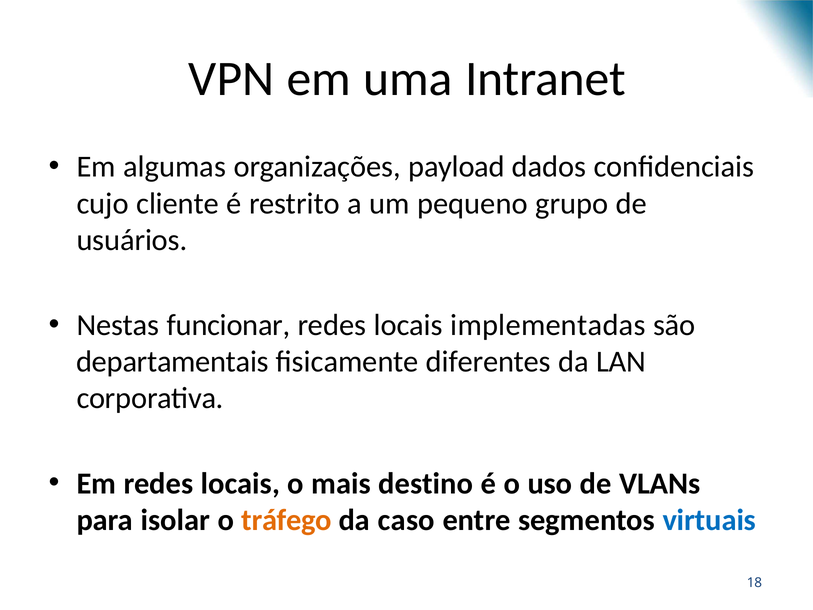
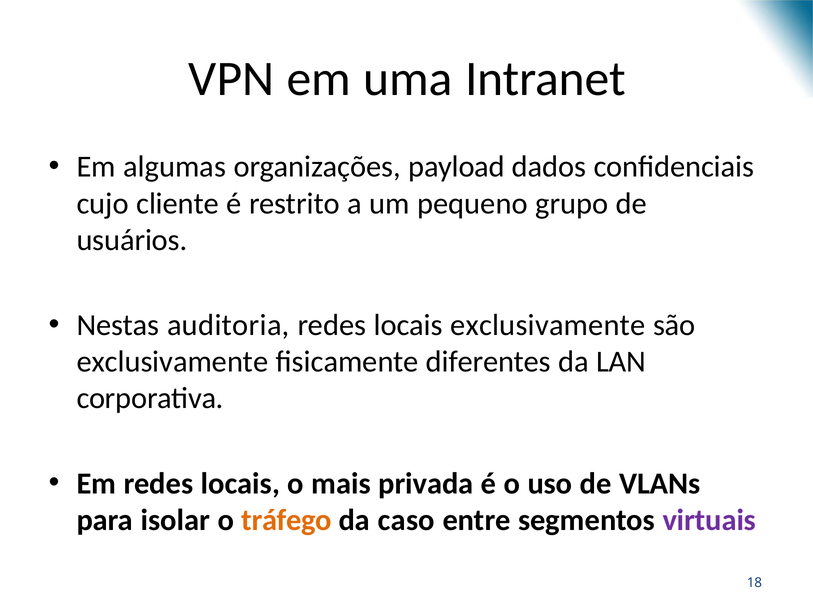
funcionar: funcionar -> auditoria
locais implementadas: implementadas -> exclusivamente
departamentais at (173, 362): departamentais -> exclusivamente
destino: destino -> privada
virtuais colour: blue -> purple
